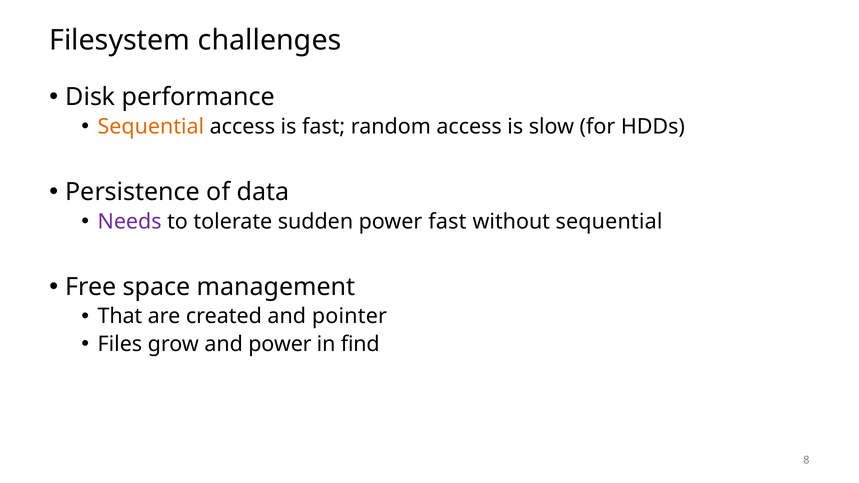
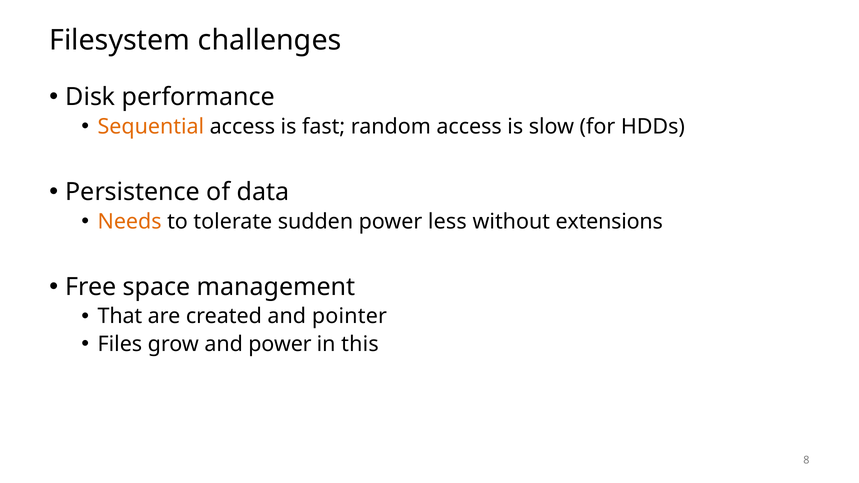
Needs colour: purple -> orange
power fast: fast -> less
without sequential: sequential -> extensions
find: find -> this
